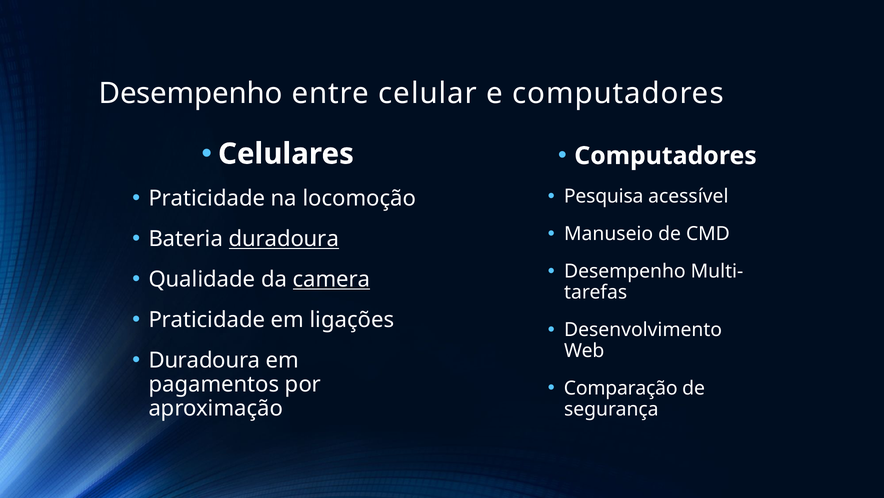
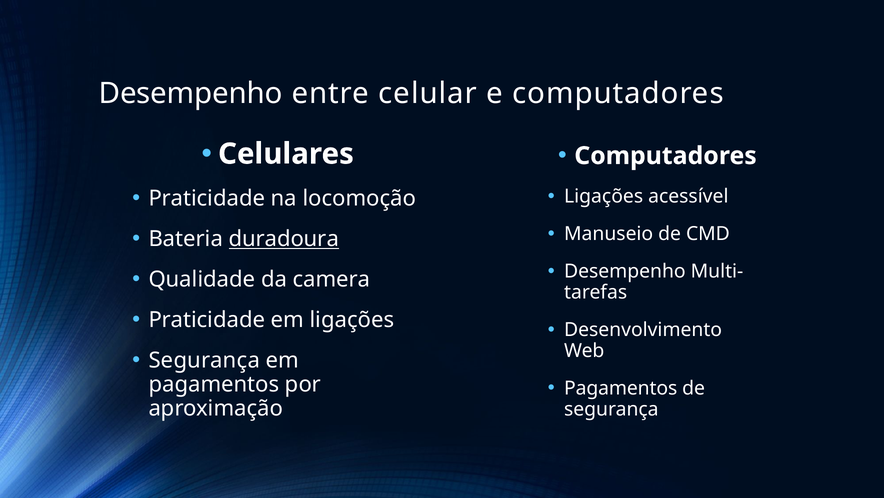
Pesquisa at (604, 196): Pesquisa -> Ligações
camera underline: present -> none
Duradoura at (204, 360): Duradoura -> Segurança
Comparação at (621, 388): Comparação -> Pagamentos
